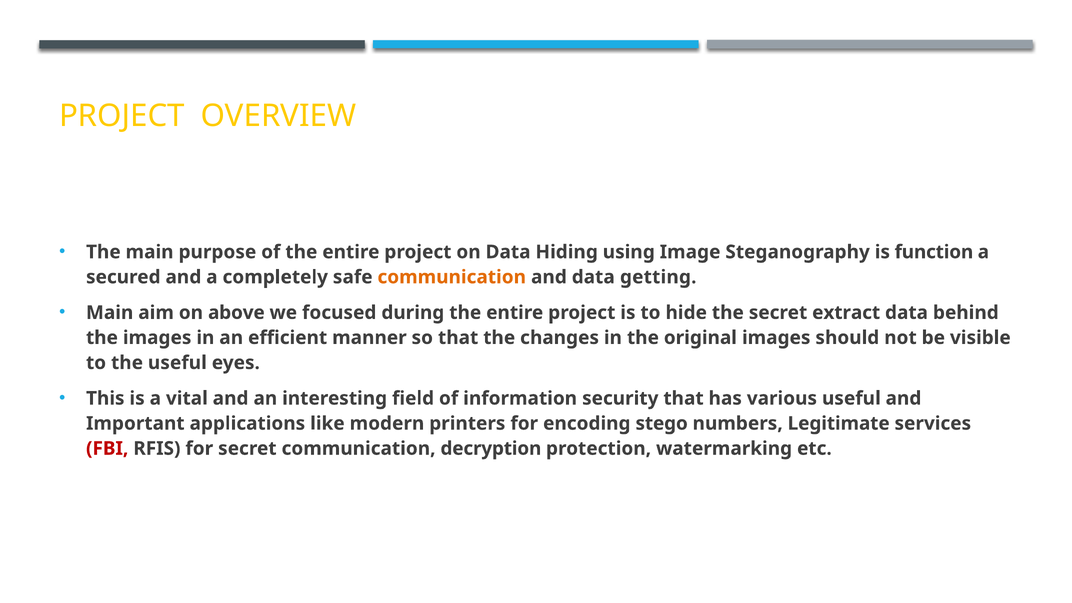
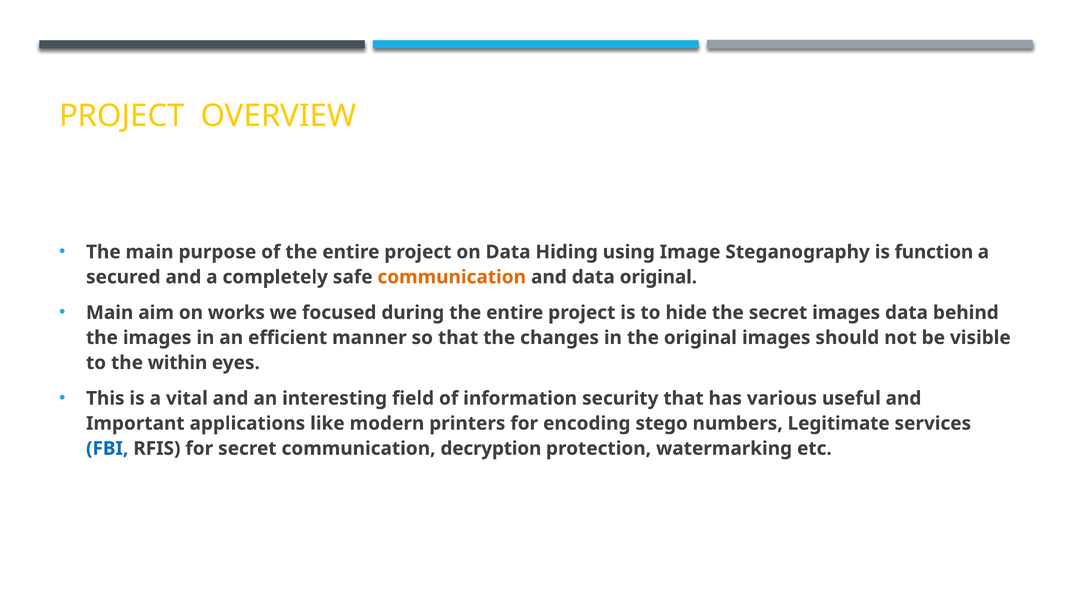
data getting: getting -> original
above: above -> works
secret extract: extract -> images
the useful: useful -> within
FBI colour: red -> blue
